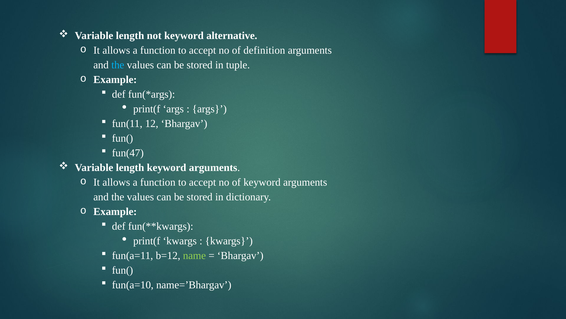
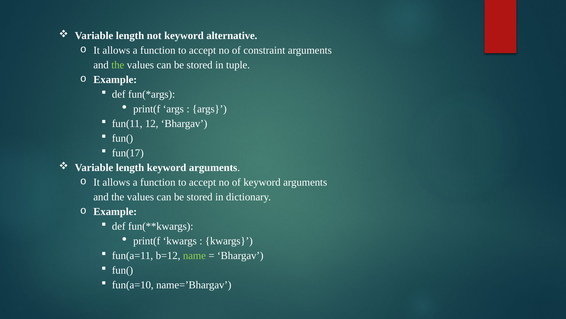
definition: definition -> constraint
the at (118, 65) colour: light blue -> light green
fun(47: fun(47 -> fun(17
